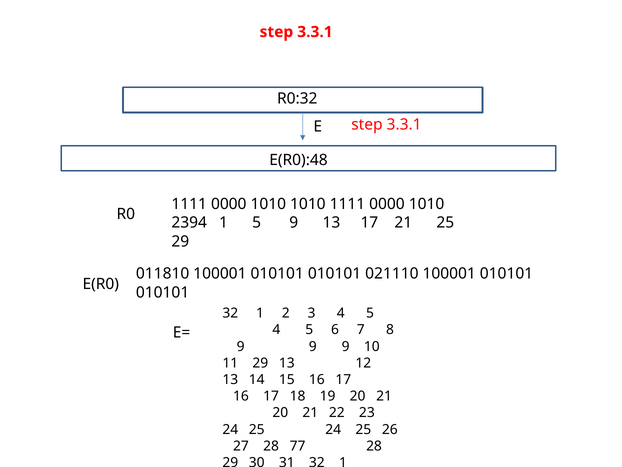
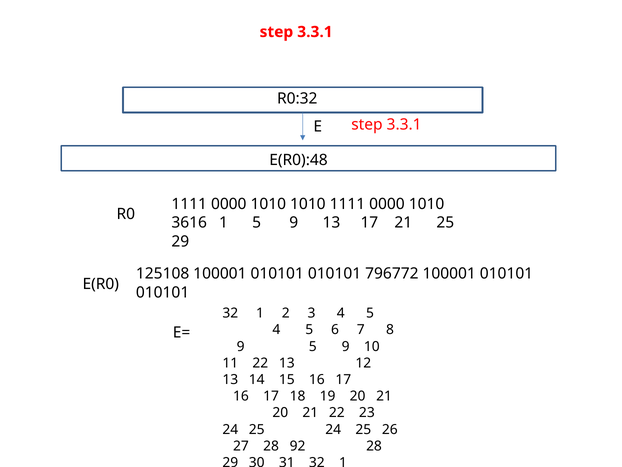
2394: 2394 -> 3616
011810: 011810 -> 125108
021110: 021110 -> 796772
9 at (313, 346): 9 -> 5
11 29: 29 -> 22
77: 77 -> 92
